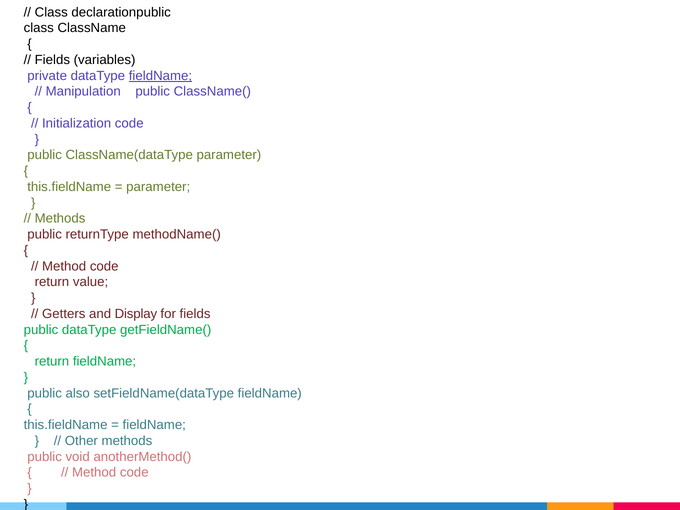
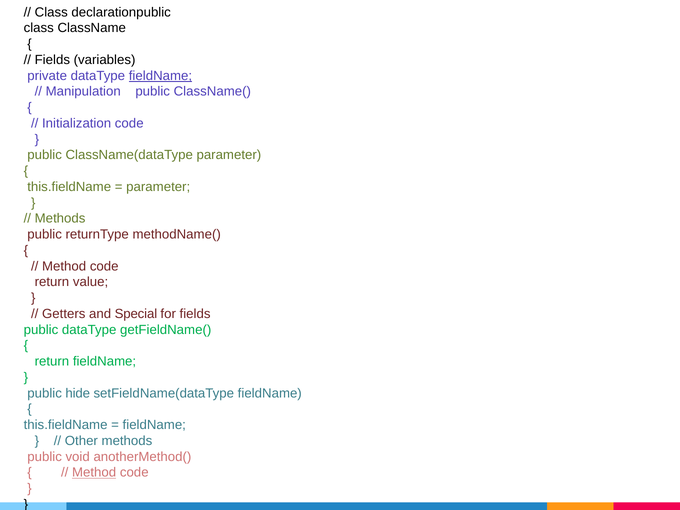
Display: Display -> Special
also: also -> hide
Method at (94, 473) underline: none -> present
